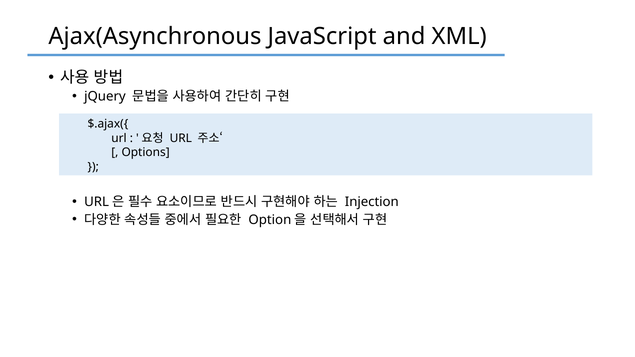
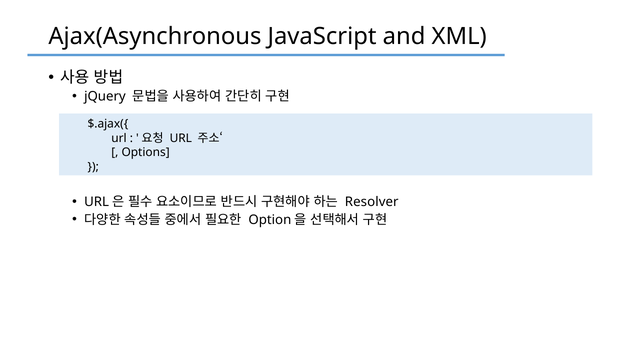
Injection: Injection -> Resolver
